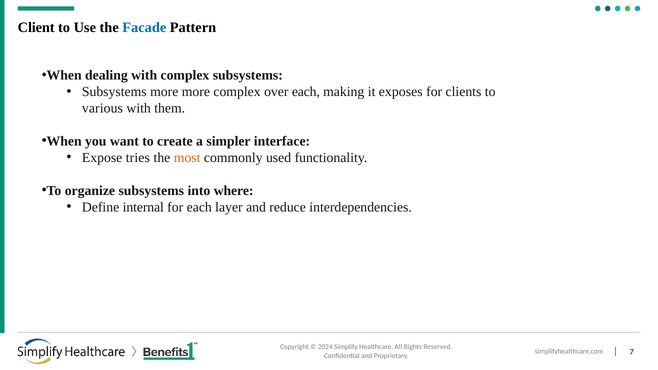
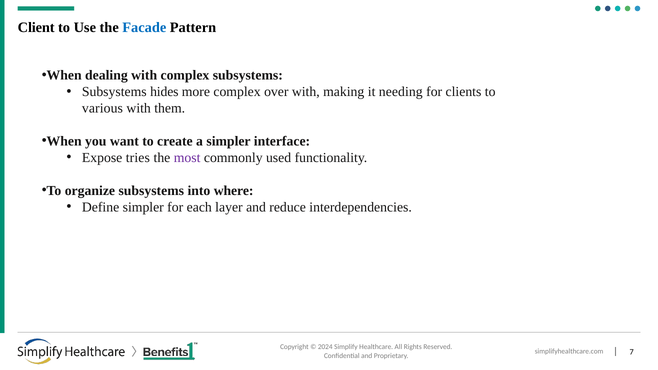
Subsystems more: more -> hides
over each: each -> with
exposes: exposes -> needing
most colour: orange -> purple
Define internal: internal -> simpler
